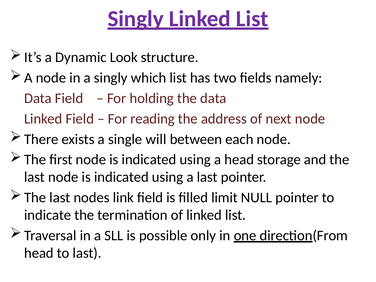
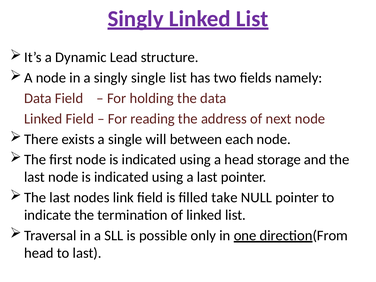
Look: Look -> Lead
singly which: which -> single
limit: limit -> take
